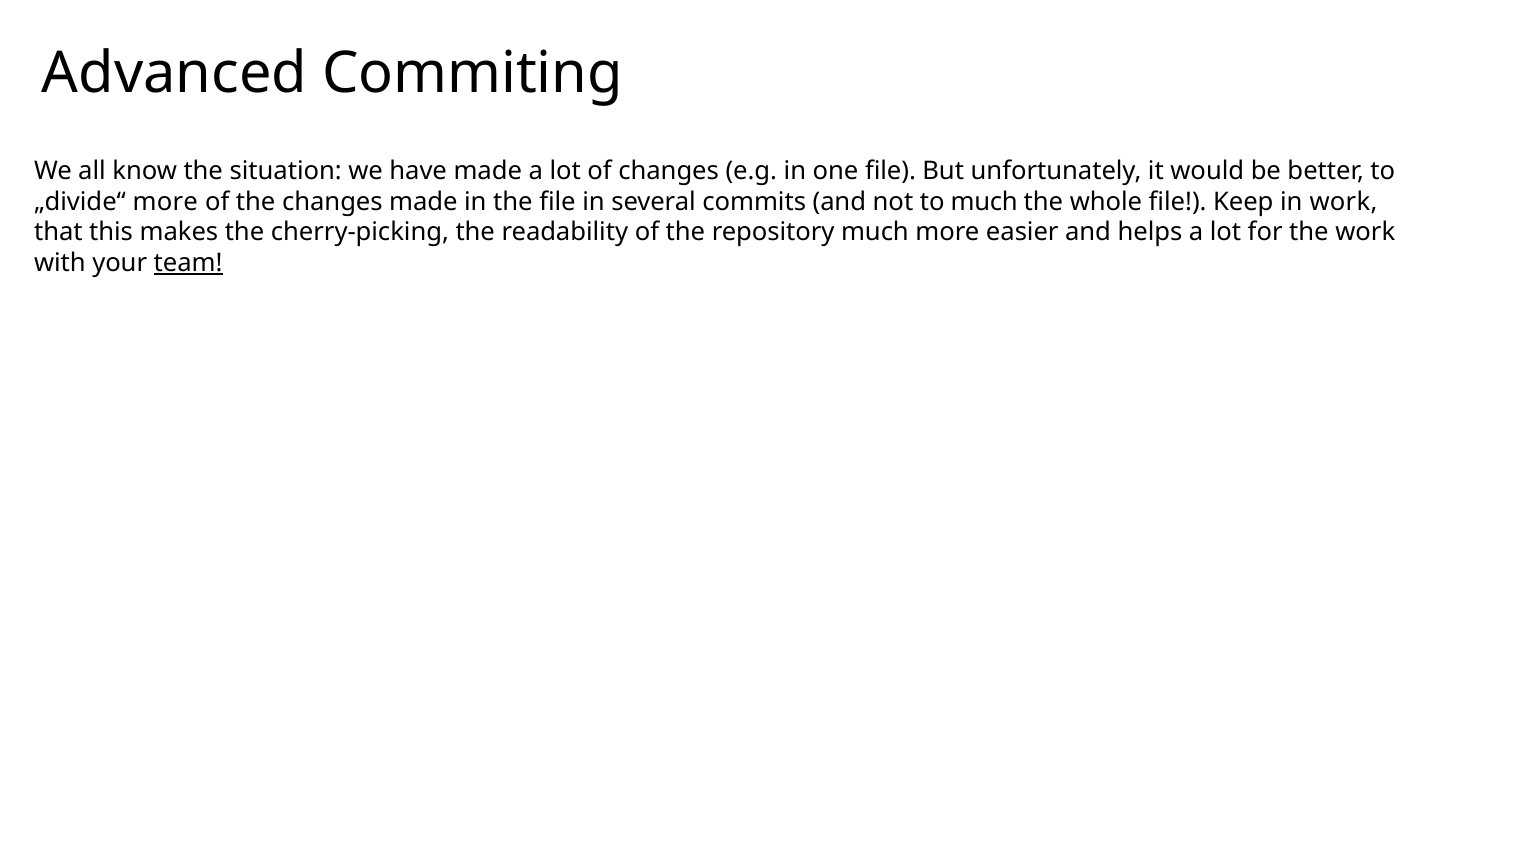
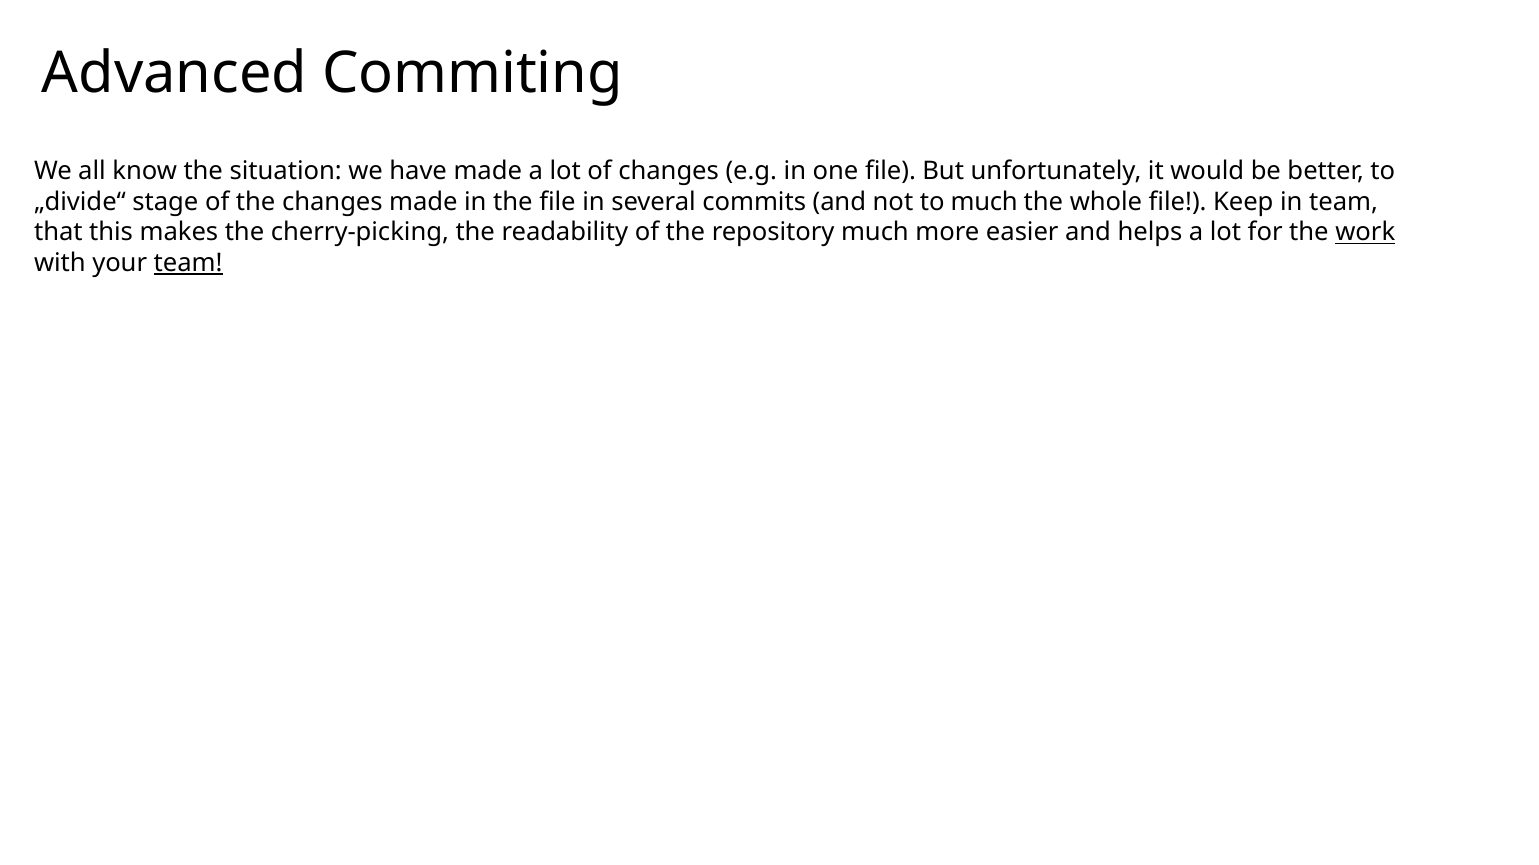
„divide“ more: more -> stage
in work: work -> team
work at (1365, 233) underline: none -> present
